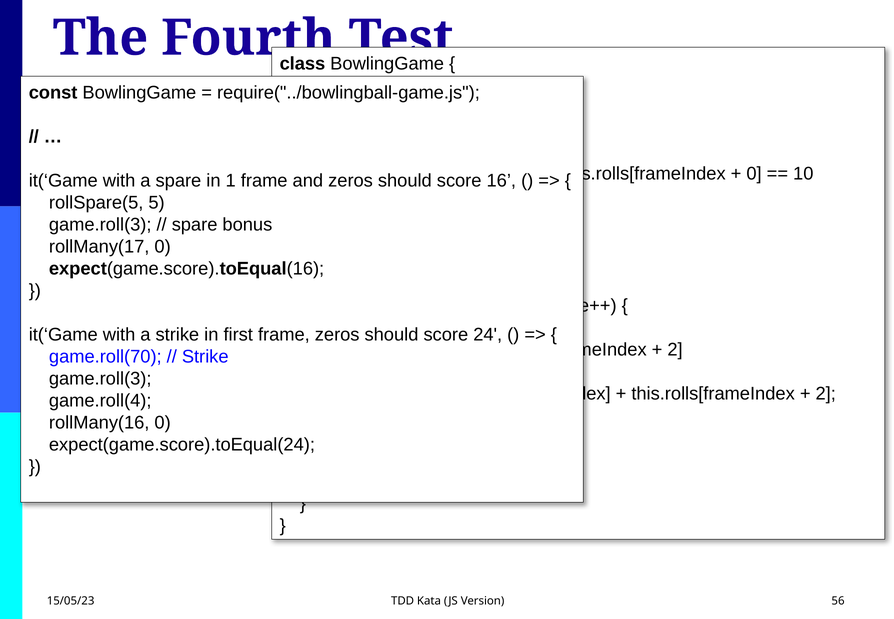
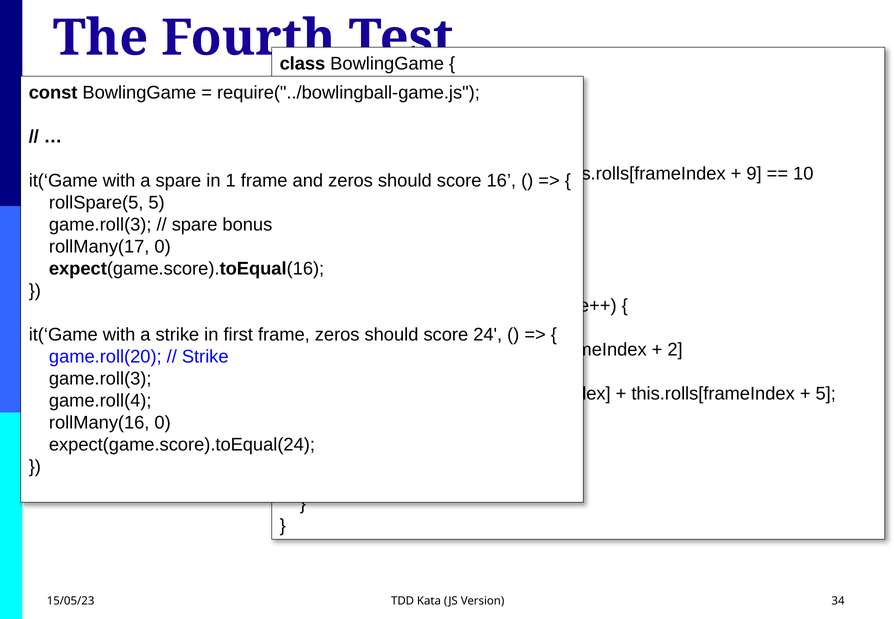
0 at (754, 174): 0 -> 9
game.roll(70: game.roll(70 -> game.roll(20
2 at (826, 394): 2 -> 5
56: 56 -> 34
